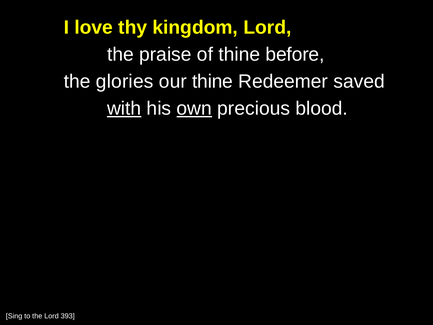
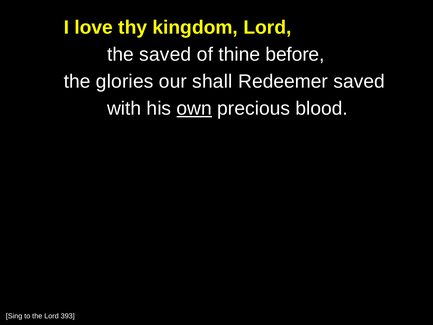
the praise: praise -> saved
our thine: thine -> shall
with underline: present -> none
